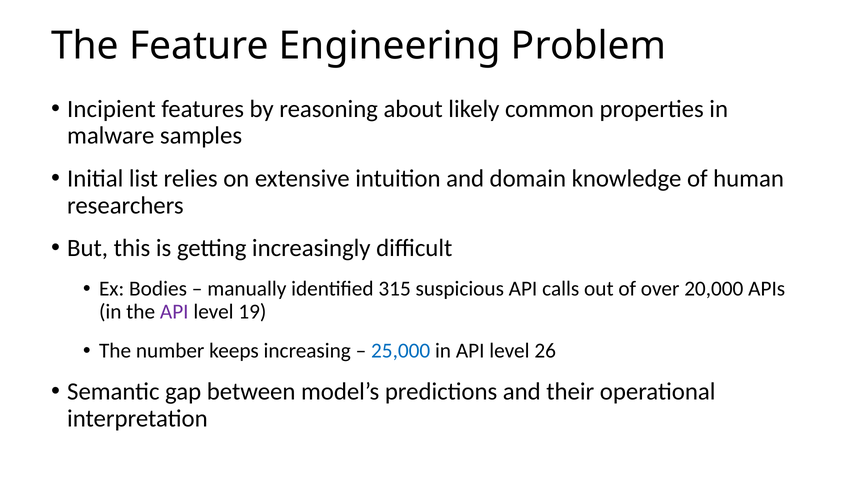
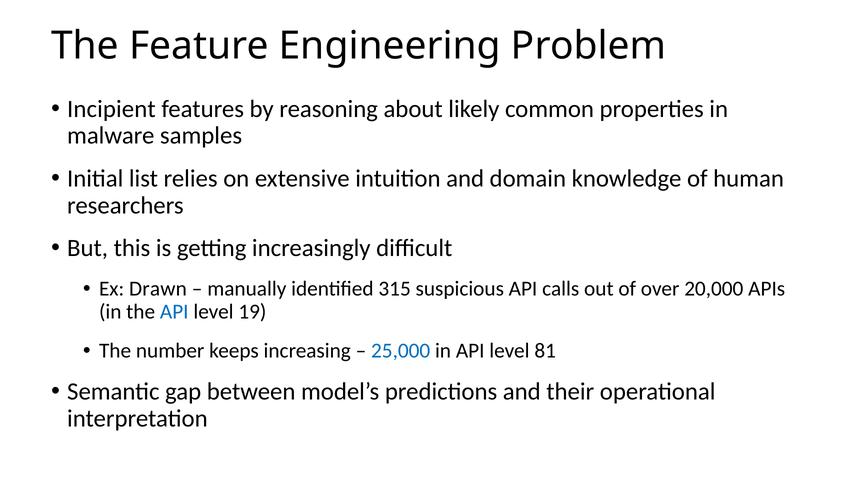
Bodies: Bodies -> Drawn
API at (174, 312) colour: purple -> blue
26: 26 -> 81
